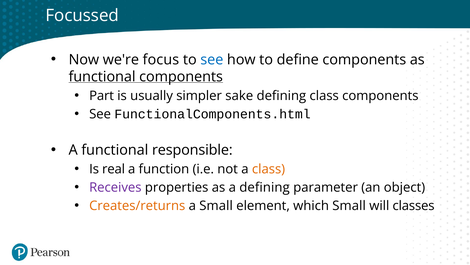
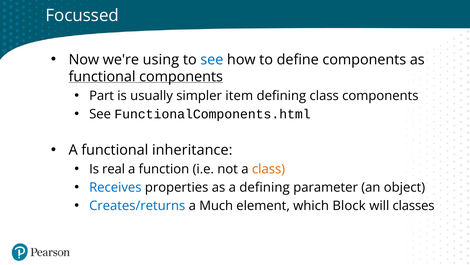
focus: focus -> using
sake: sake -> item
responsible: responsible -> inheritance
Receives colour: purple -> blue
Creates/returns colour: orange -> blue
a Small: Small -> Much
which Small: Small -> Block
